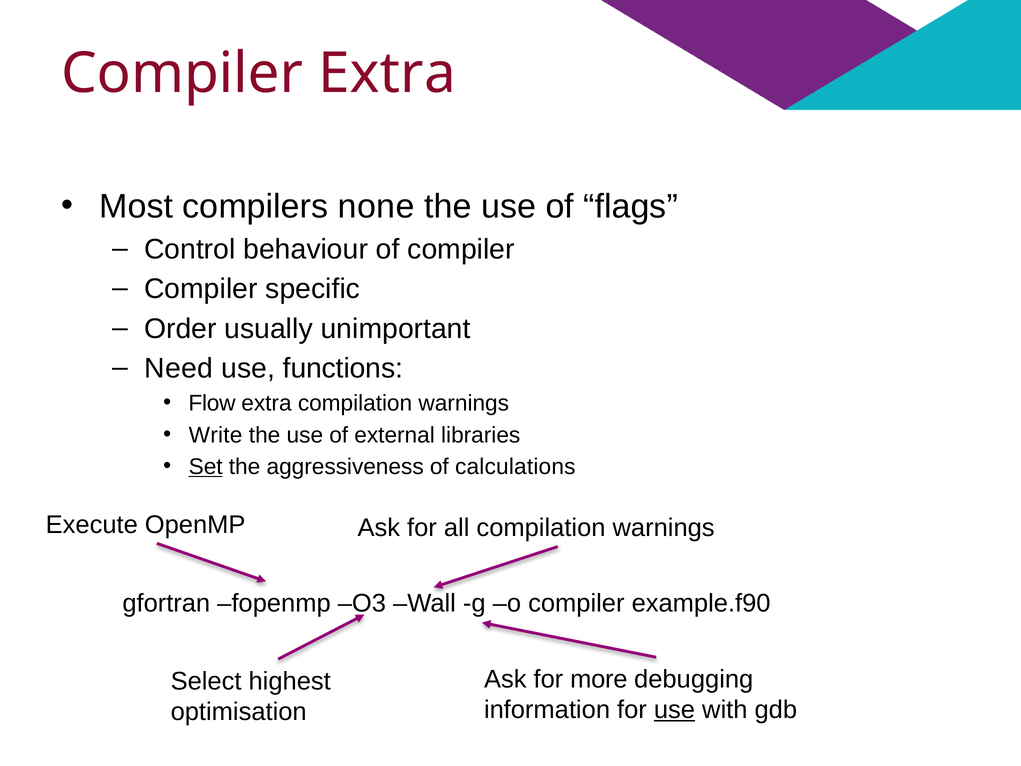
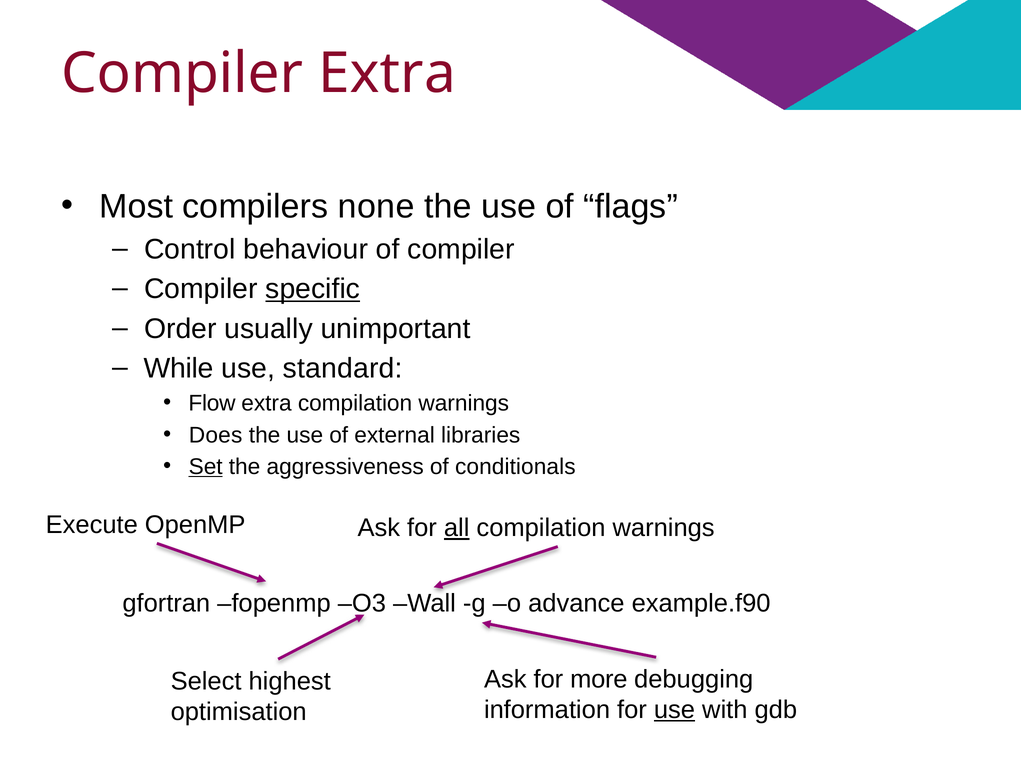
specific underline: none -> present
Need: Need -> While
functions: functions -> standard
Write: Write -> Does
calculations: calculations -> conditionals
all underline: none -> present
compiler at (576, 603): compiler -> advance
